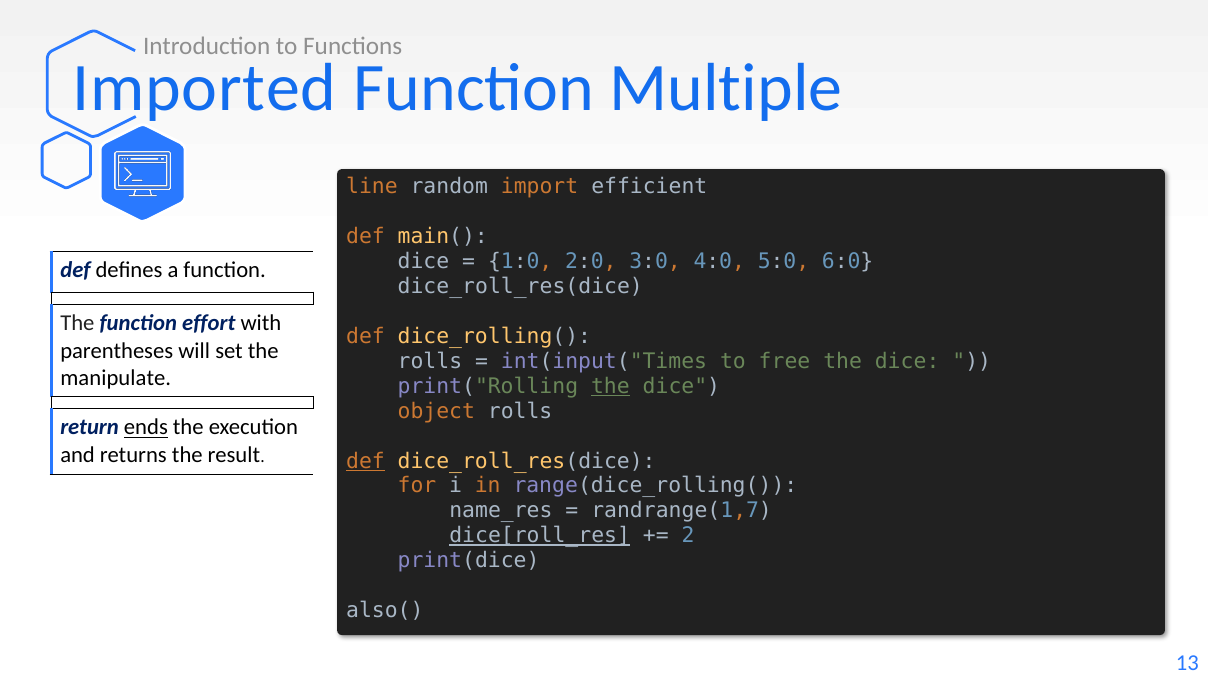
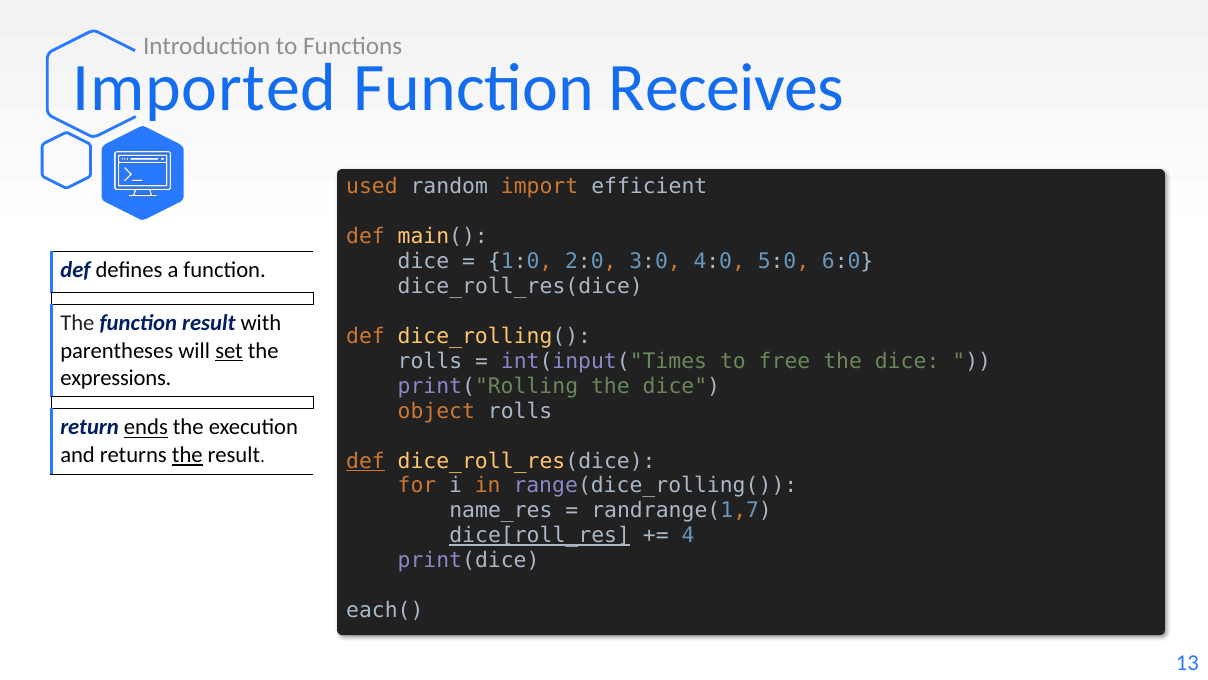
Multiple: Multiple -> Receives
line: line -> used
function effort: effort -> result
set underline: none -> present
manipulate: manipulate -> expressions
the at (610, 386) underline: present -> none
the at (187, 455) underline: none -> present
2: 2 -> 4
also(: also( -> each(
